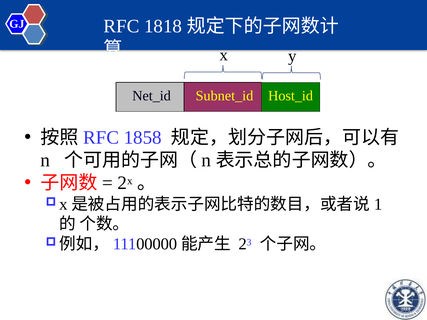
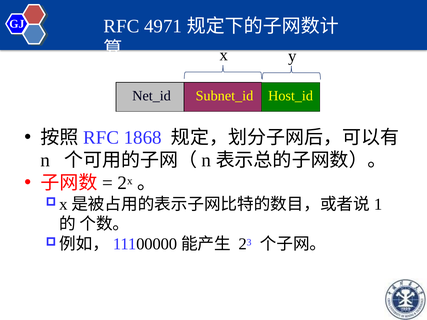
1818: 1818 -> 4971
1858: 1858 -> 1868
